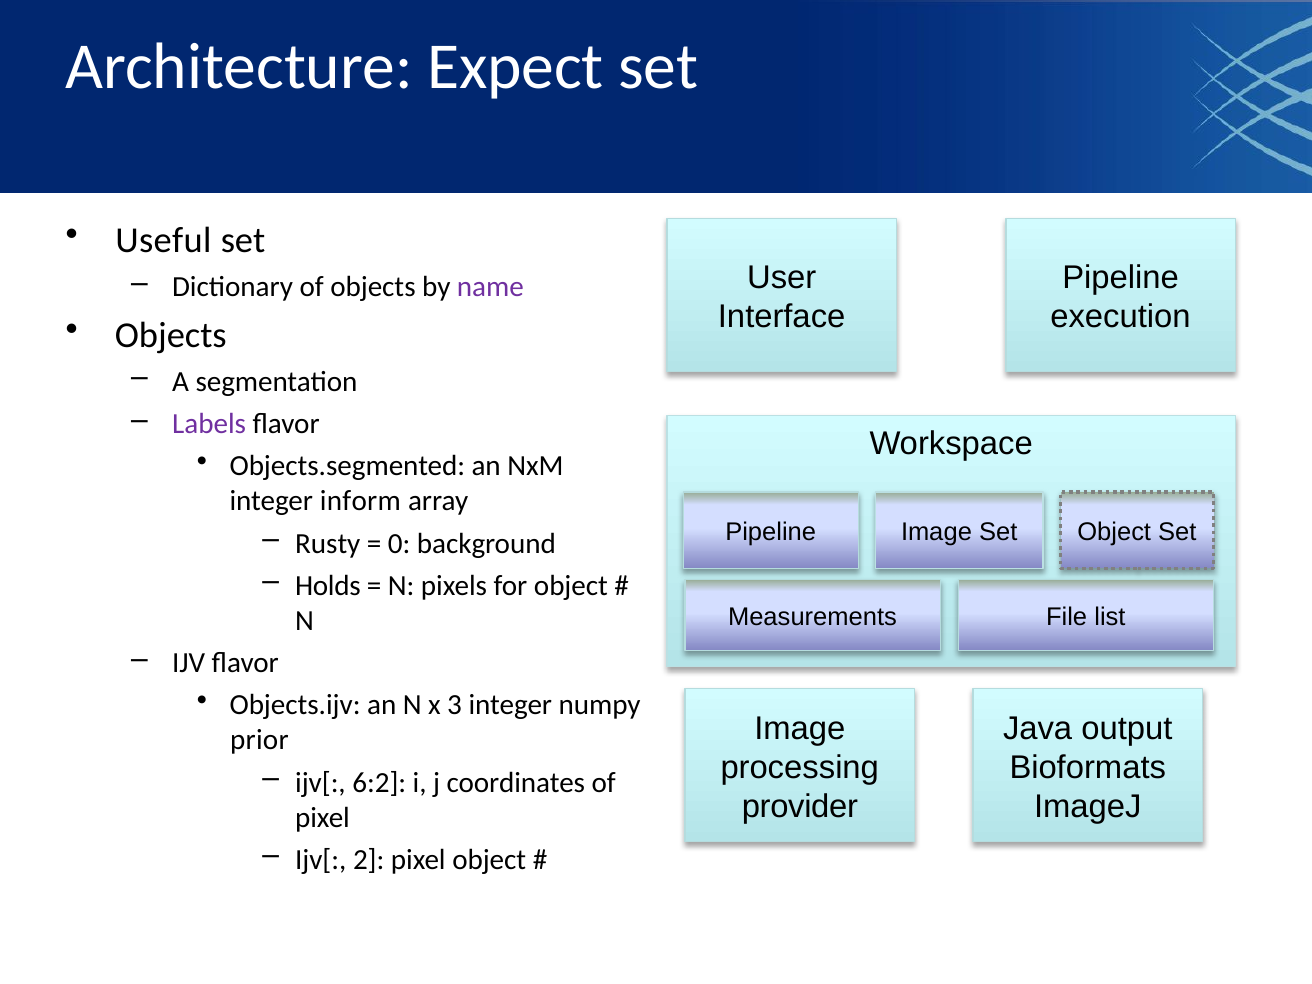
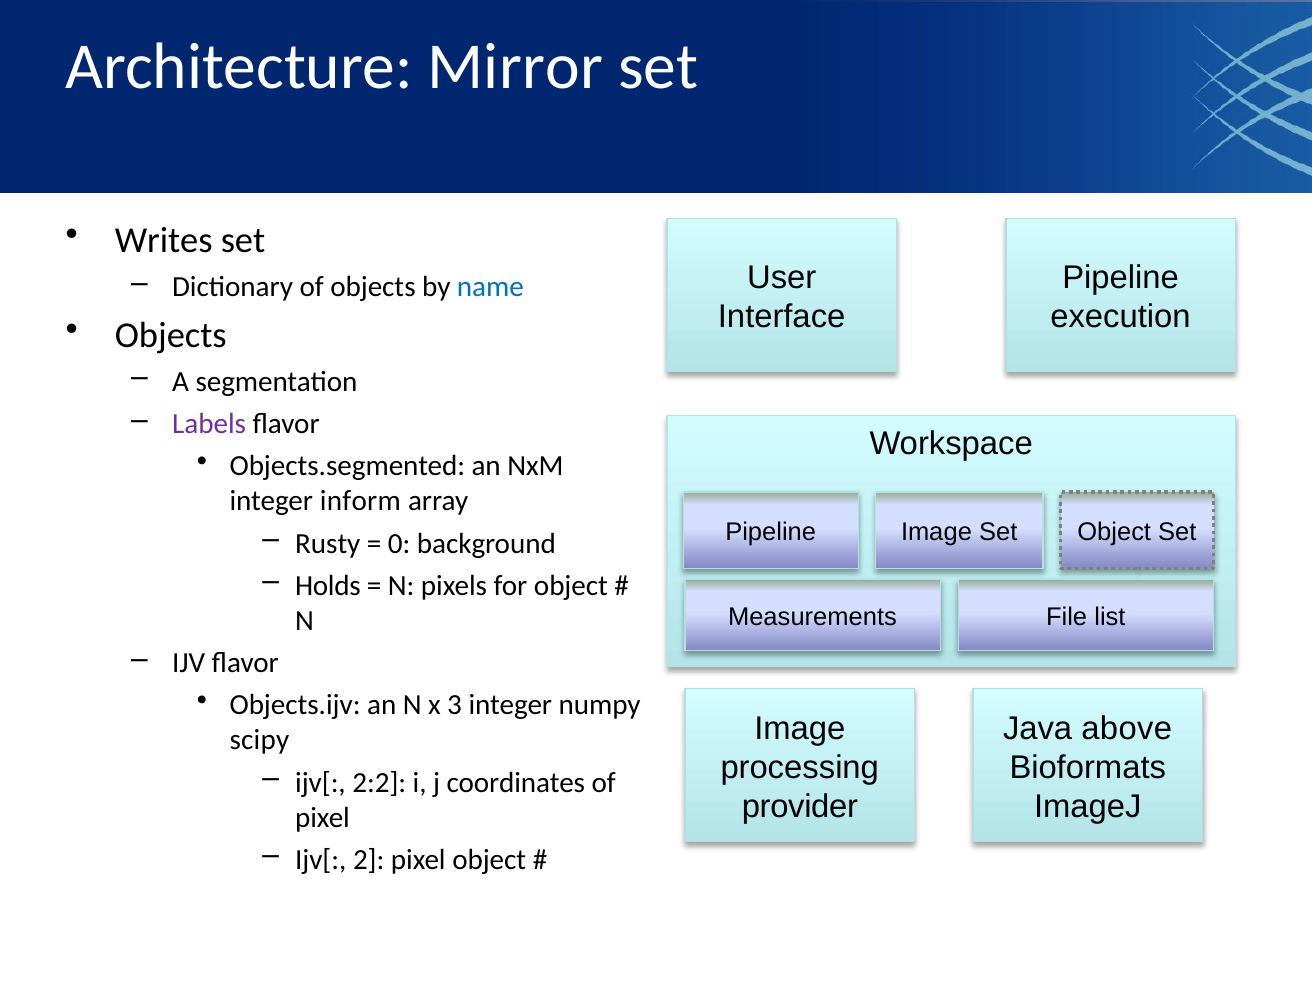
Expect: Expect -> Mirror
Useful: Useful -> Writes
name colour: purple -> blue
output: output -> above
prior: prior -> scipy
6:2: 6:2 -> 2:2
